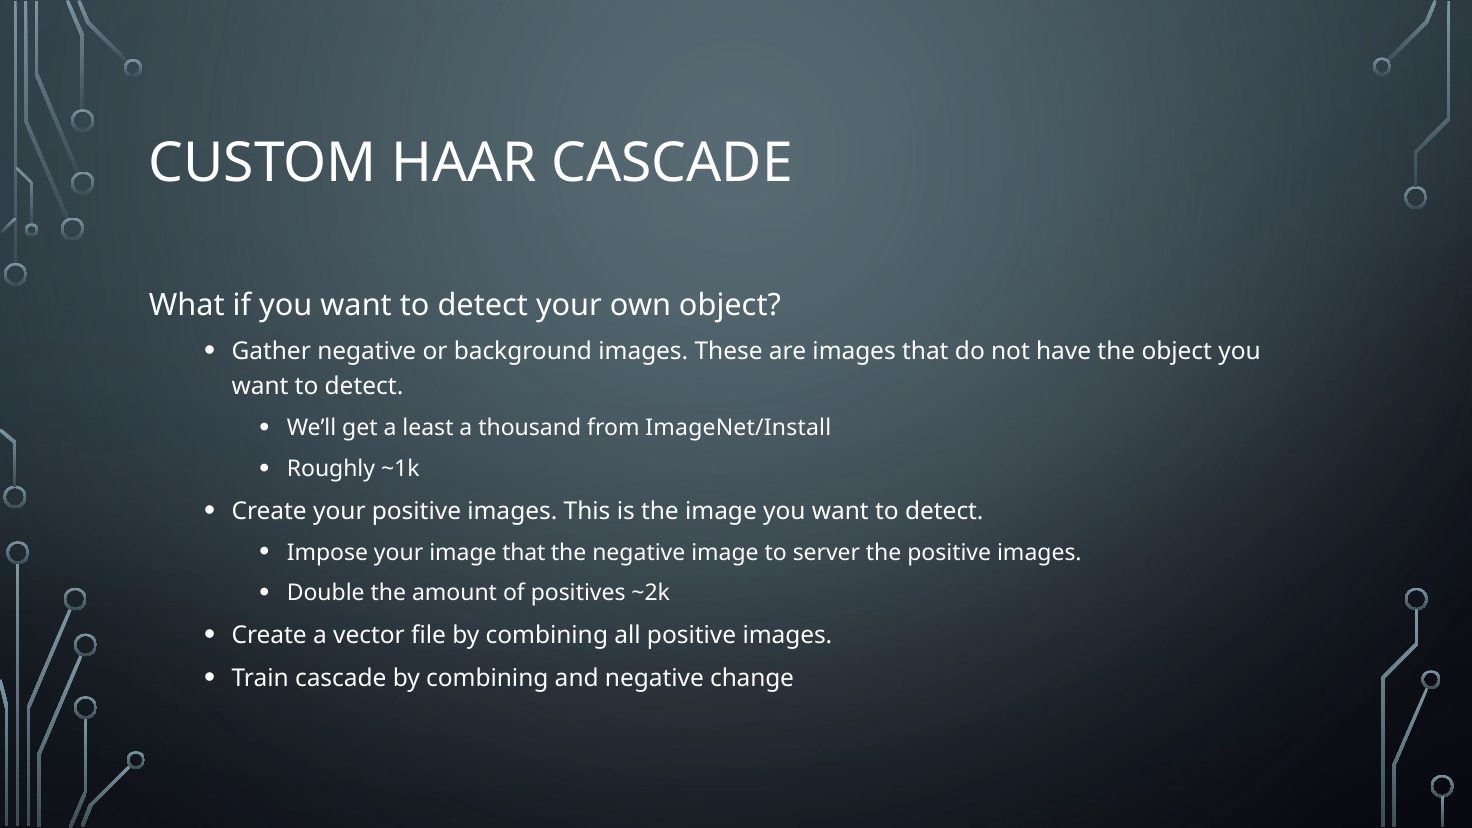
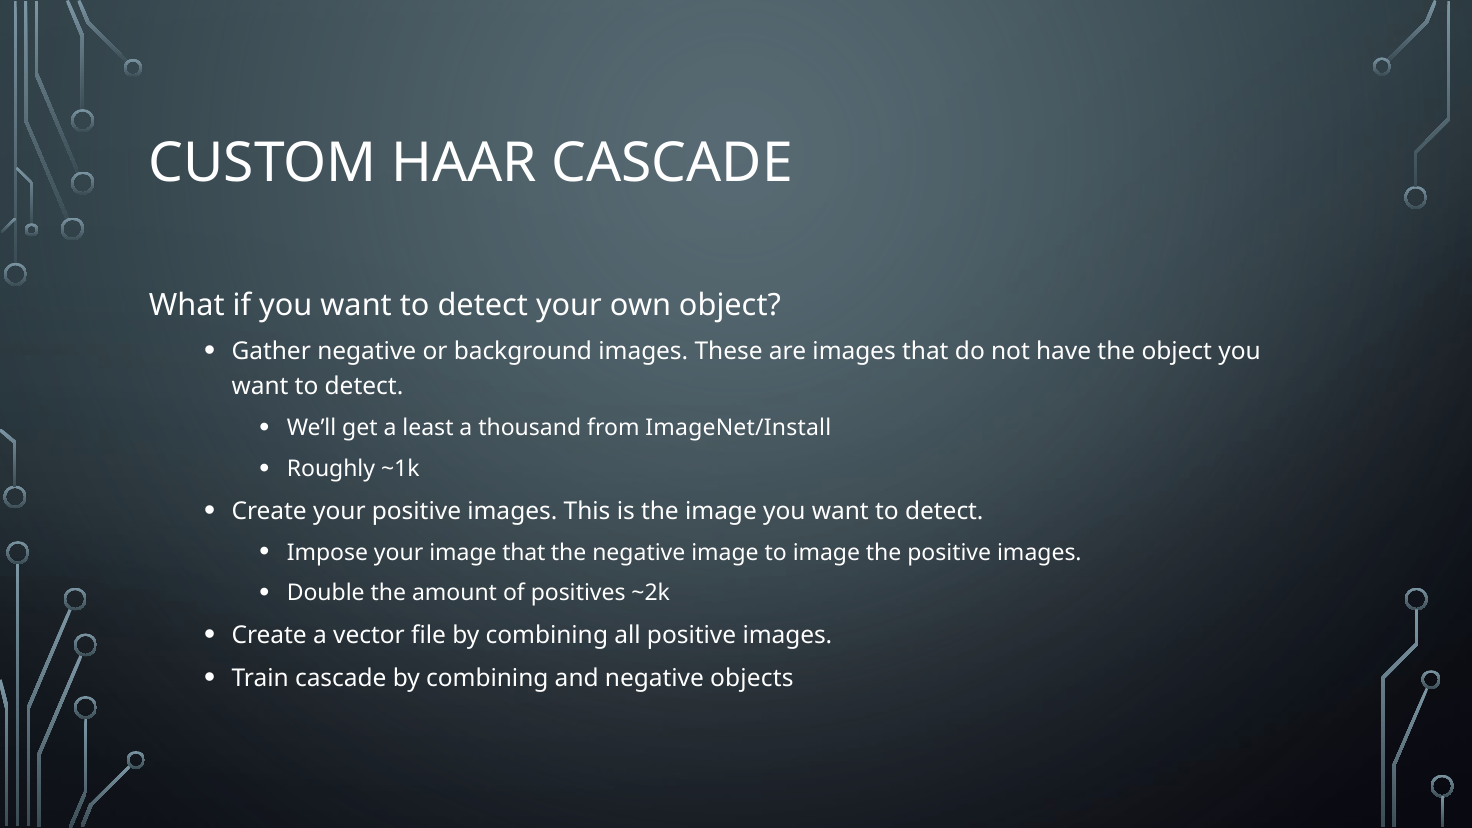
to server: server -> image
change: change -> objects
